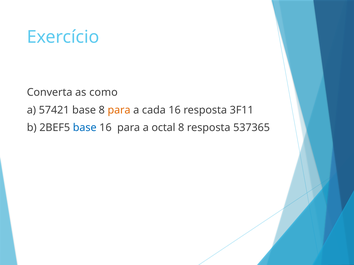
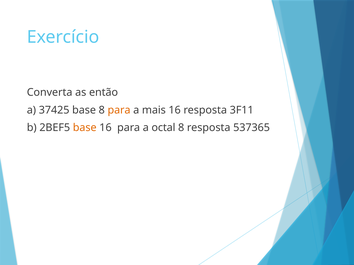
como: como -> então
57421: 57421 -> 37425
cada: cada -> mais
base at (85, 128) colour: blue -> orange
